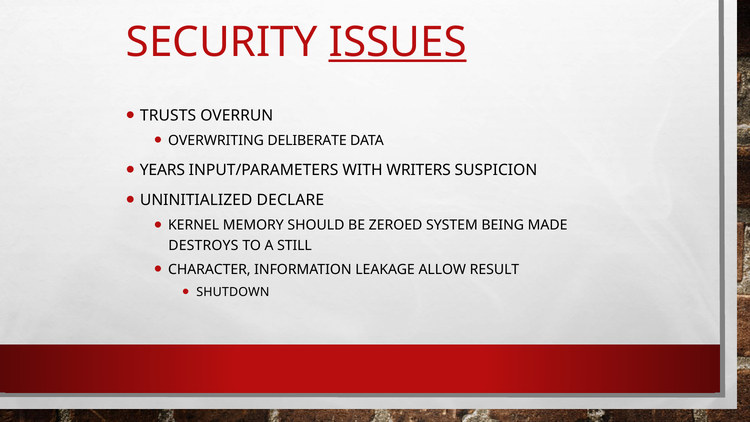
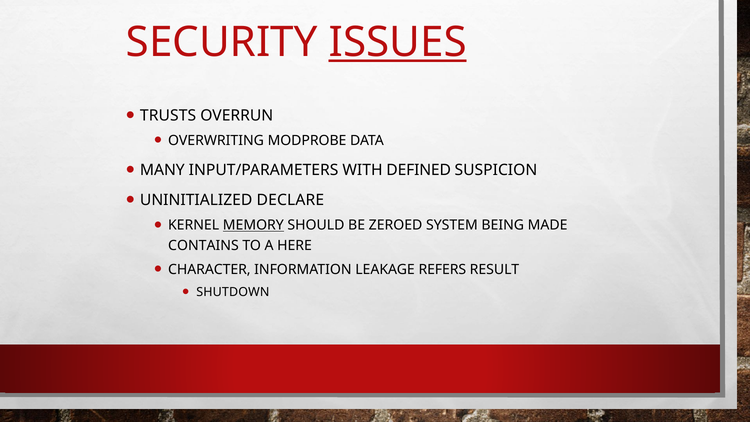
DELIBERATE: DELIBERATE -> MODPROBE
YEARS: YEARS -> MANY
WRITERS: WRITERS -> DEFINED
MEMORY underline: none -> present
DESTROYS: DESTROYS -> CONTAINS
STILL: STILL -> HERE
ALLOW: ALLOW -> REFERS
